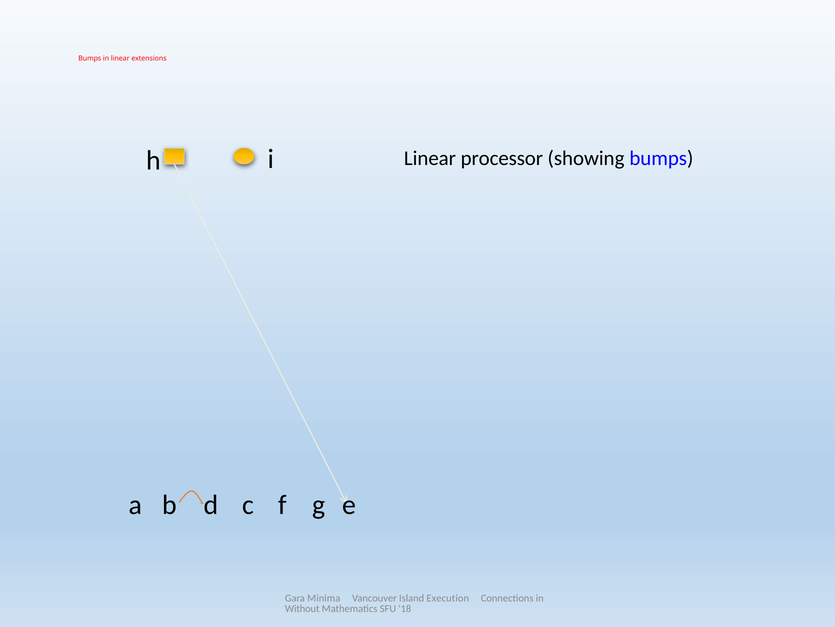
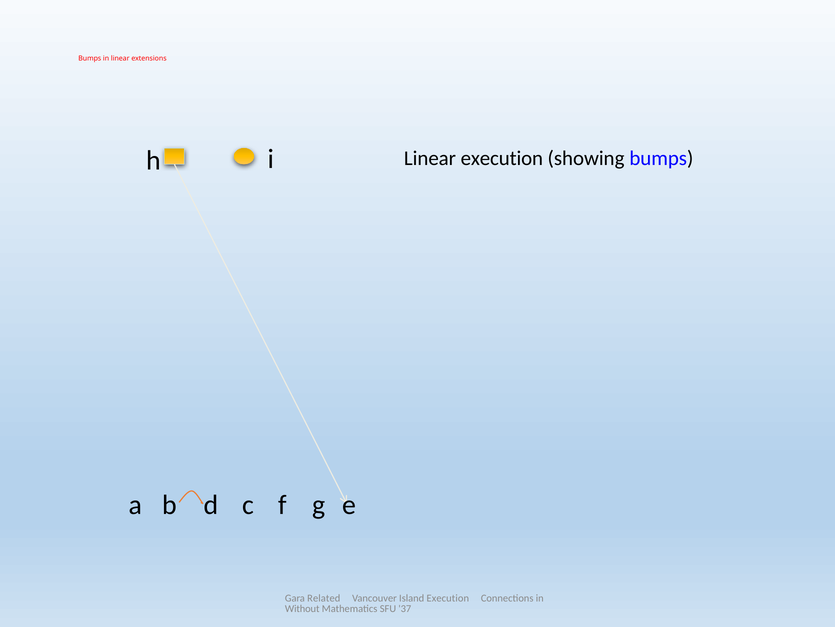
Linear processor: processor -> execution
Minima: Minima -> Related
18: 18 -> 37
